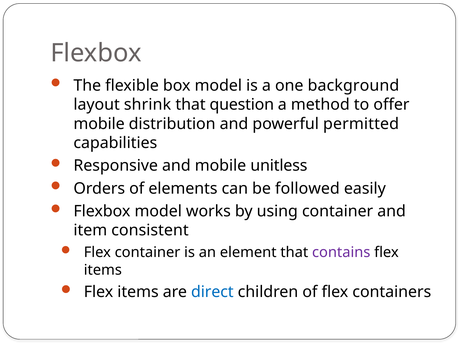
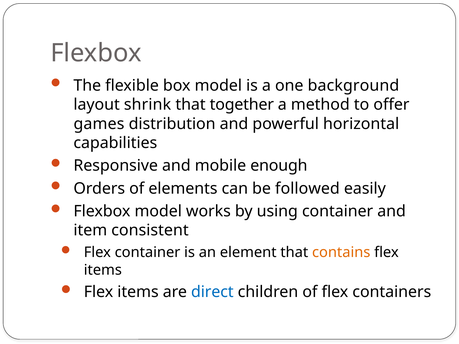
question: question -> together
mobile at (99, 124): mobile -> games
permitted: permitted -> horizontal
unitless: unitless -> enough
contains colour: purple -> orange
